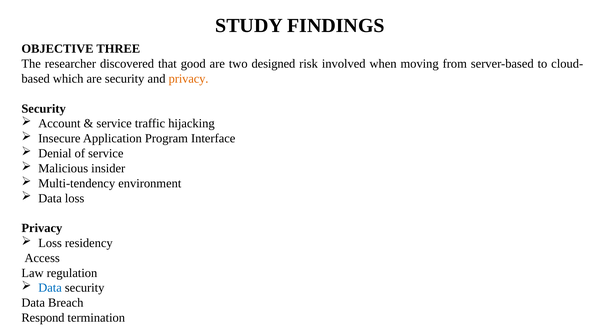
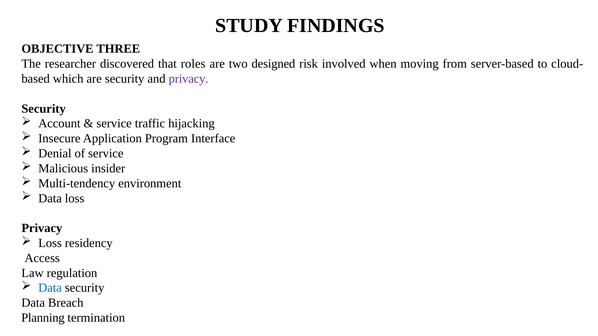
good: good -> roles
privacy at (189, 79) colour: orange -> purple
Respond: Respond -> Planning
